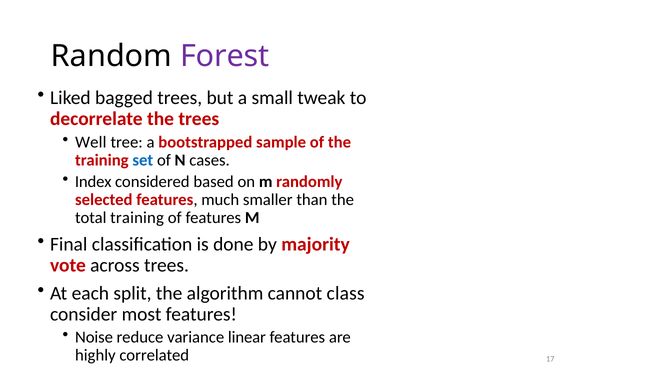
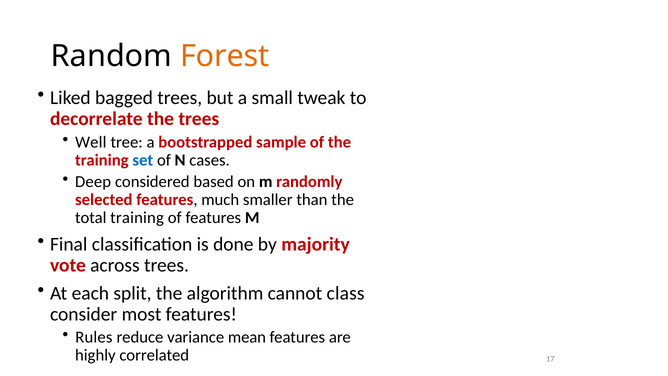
Forest colour: purple -> orange
Index: Index -> Deep
Noise: Noise -> Rules
linear: linear -> mean
